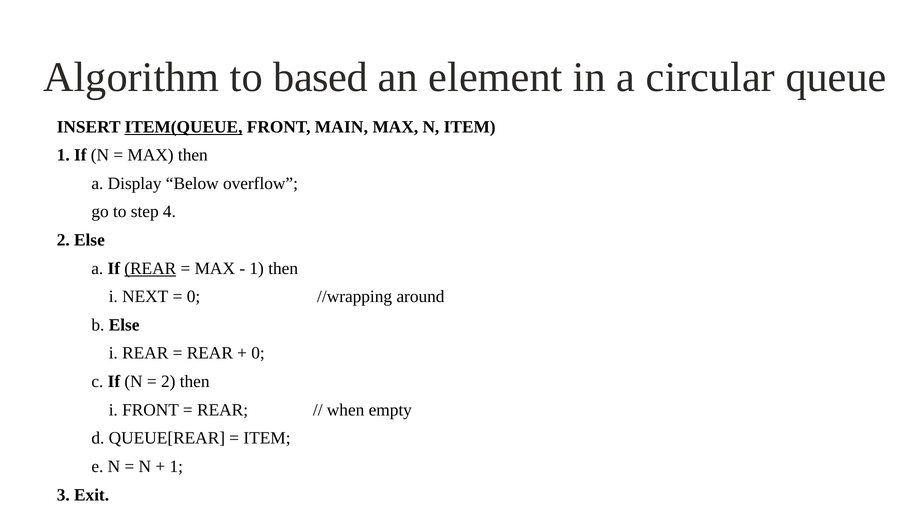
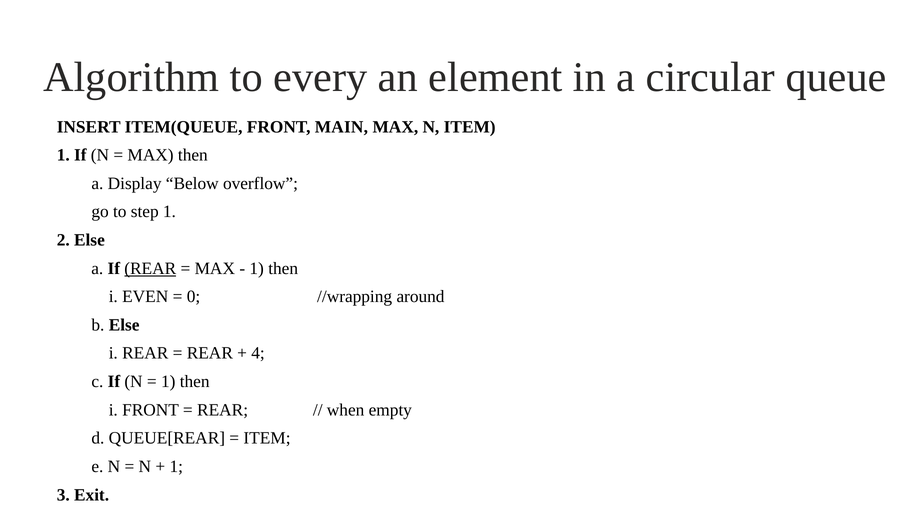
based: based -> every
ITEM(QUEUE underline: present -> none
step 4: 4 -> 1
NEXT: NEXT -> EVEN
0 at (258, 354): 0 -> 4
2 at (168, 382): 2 -> 1
